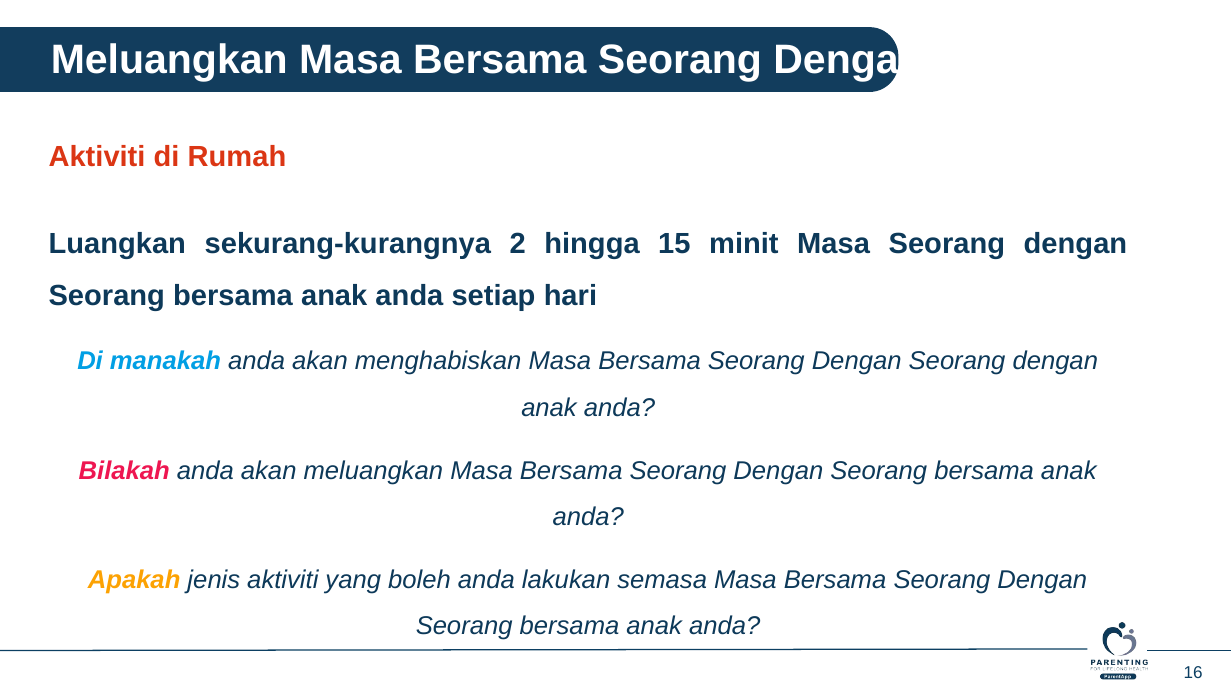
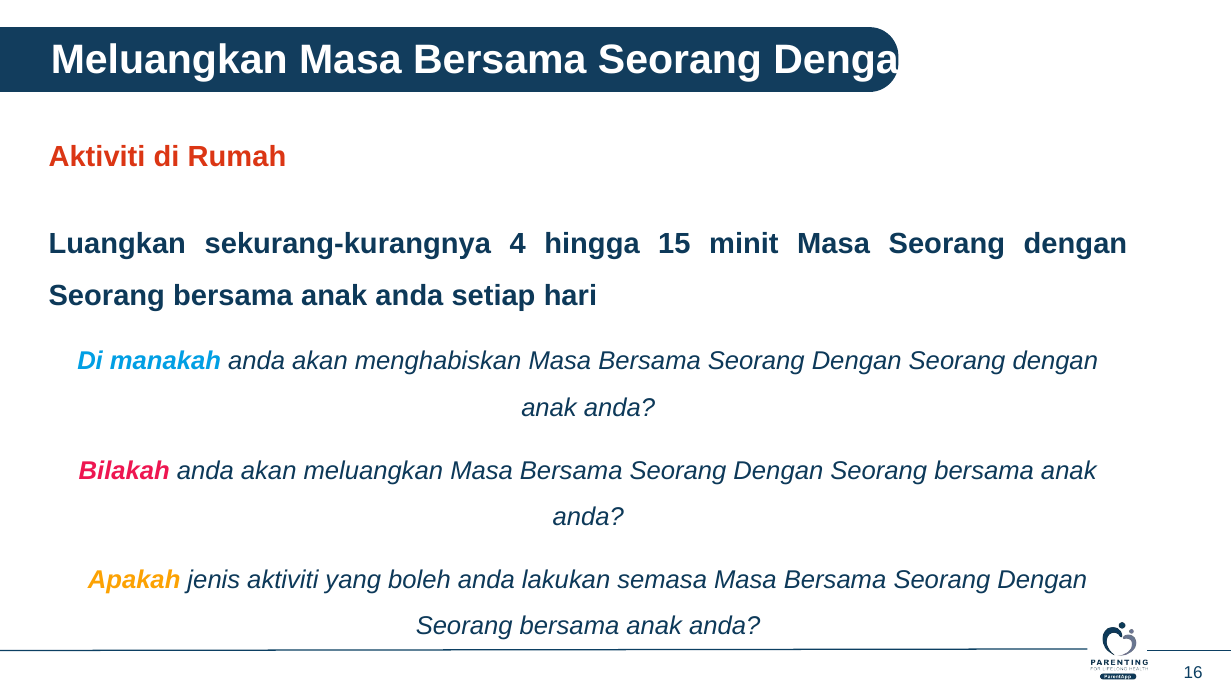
2: 2 -> 4
